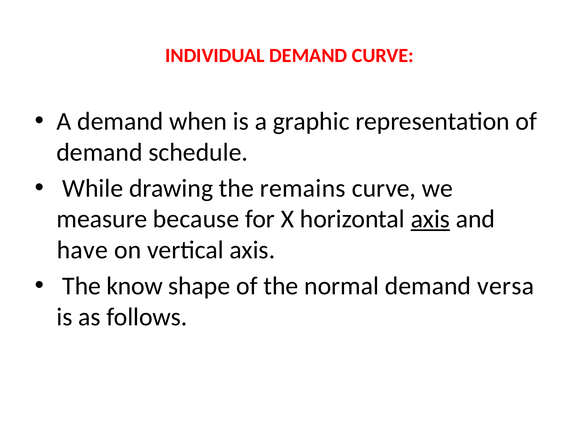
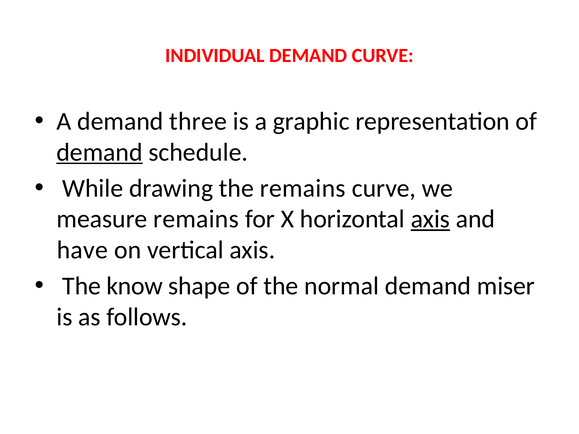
when: when -> three
demand at (100, 152) underline: none -> present
measure because: because -> remains
versa: versa -> miser
